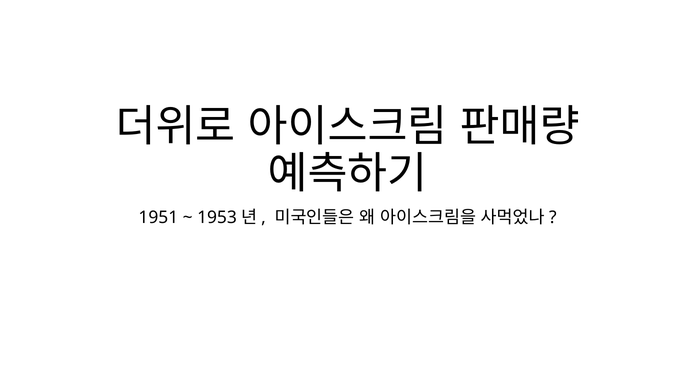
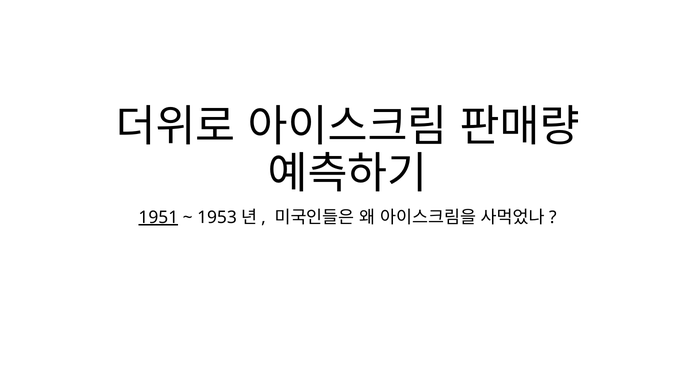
1951 underline: none -> present
